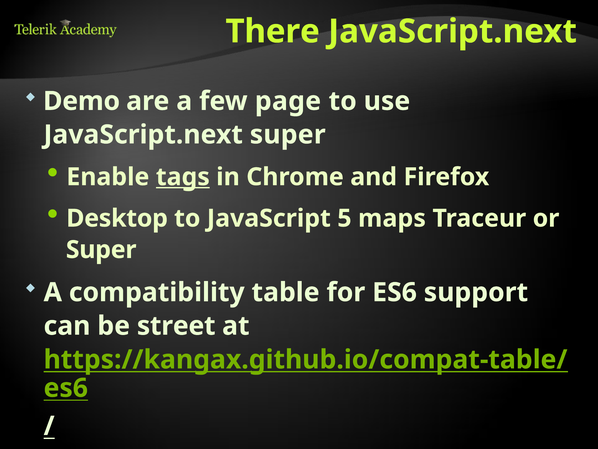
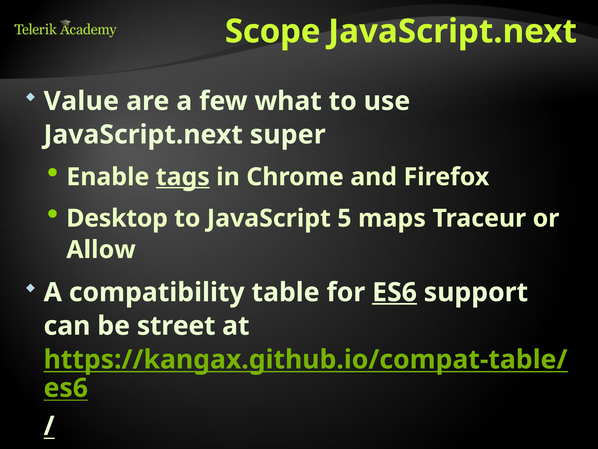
There: There -> Scope
Demo: Demo -> Value
page: page -> what
Super at (101, 250): Super -> Allow
ES6 at (395, 292) underline: none -> present
